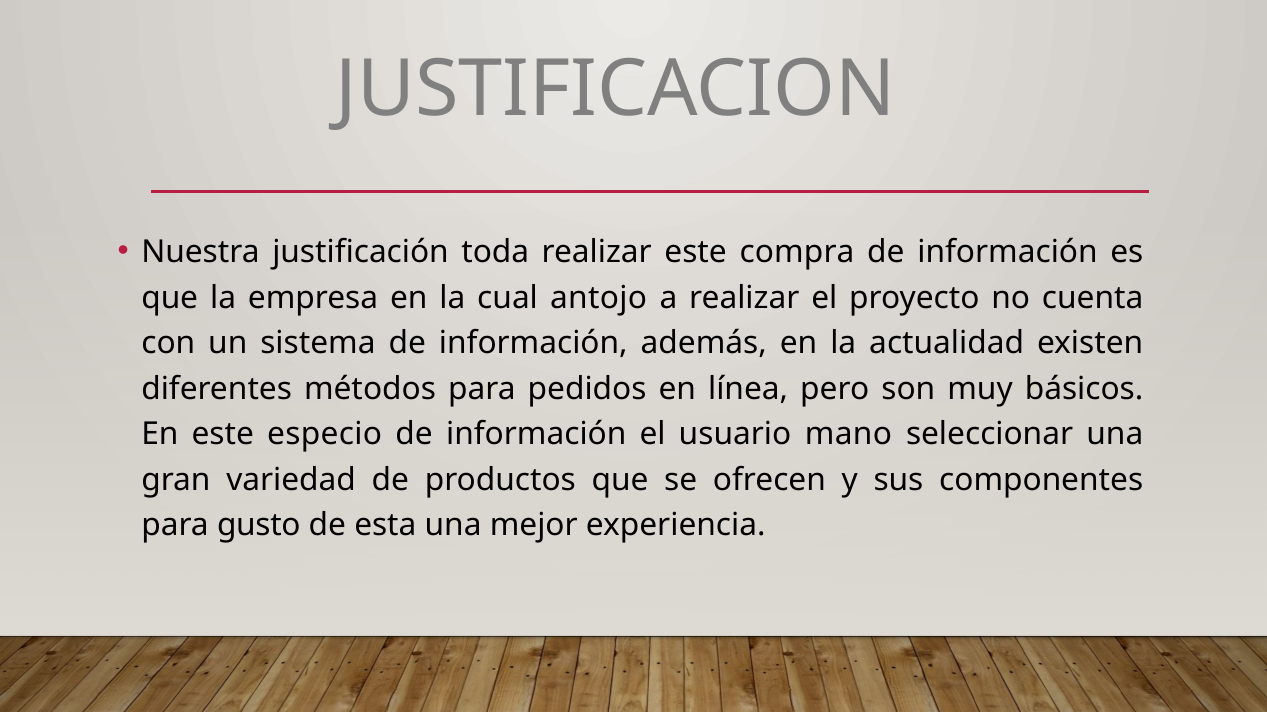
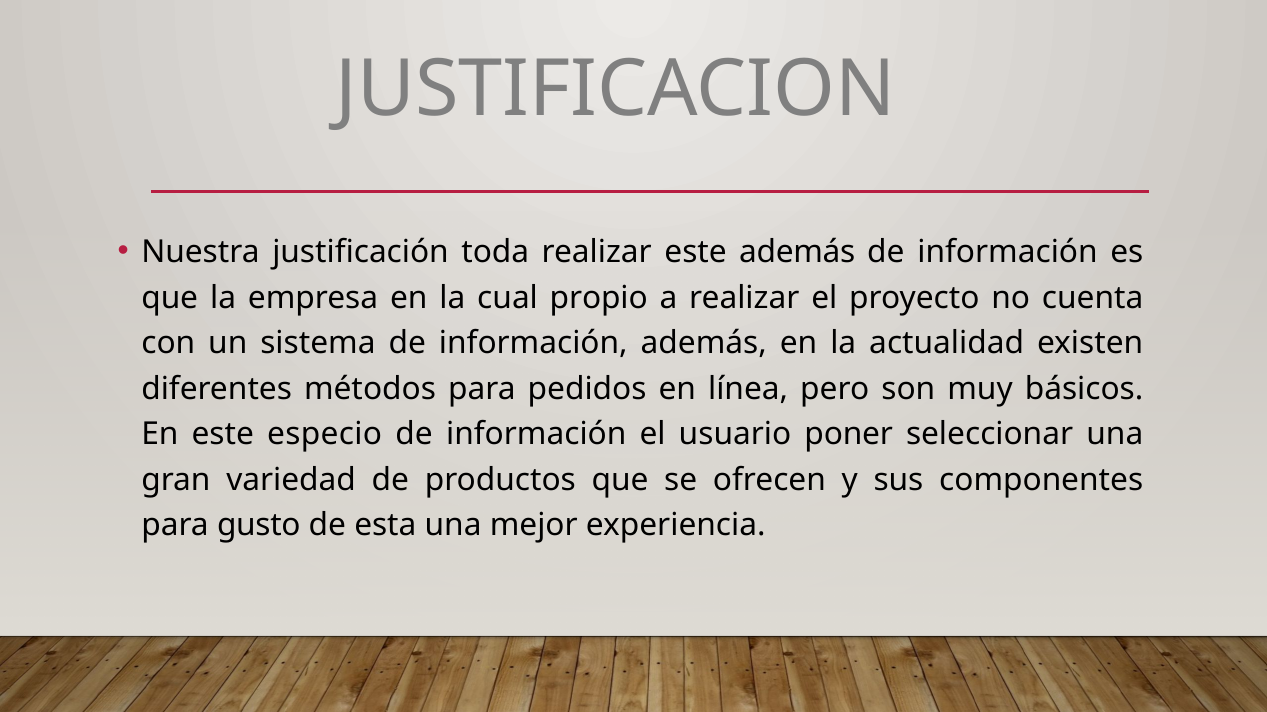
este compra: compra -> además
antojo: antojo -> propio
mano: mano -> poner
